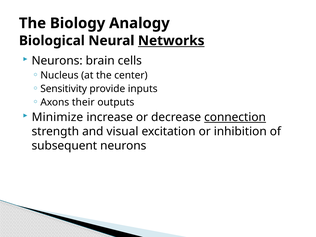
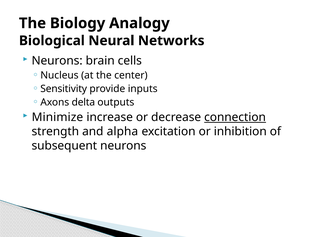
Networks underline: present -> none
their: their -> delta
visual: visual -> alpha
